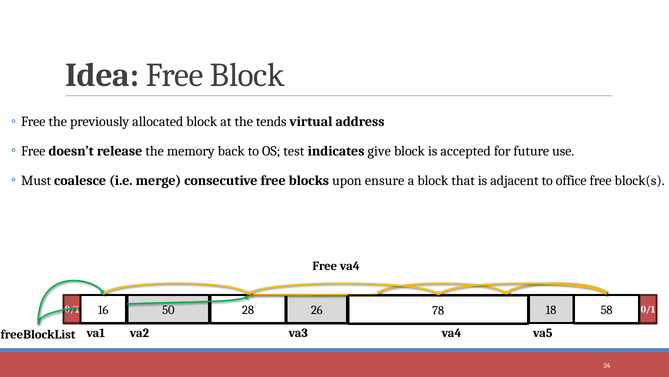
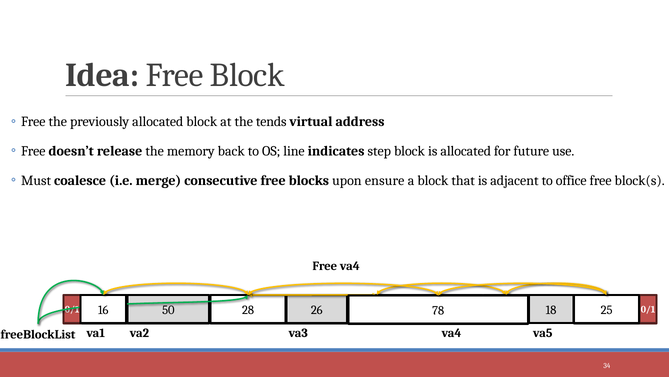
test: test -> line
give: give -> step
is accepted: accepted -> allocated
58: 58 -> 25
